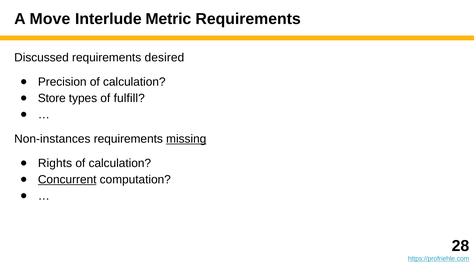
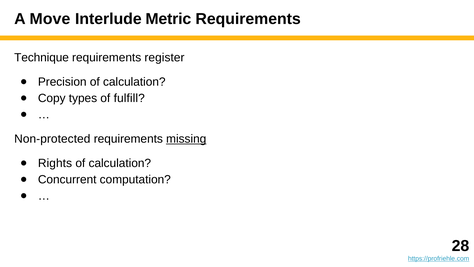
Discussed: Discussed -> Technique
desired: desired -> register
Store: Store -> Copy
Non-instances: Non-instances -> Non-protected
Concurrent underline: present -> none
